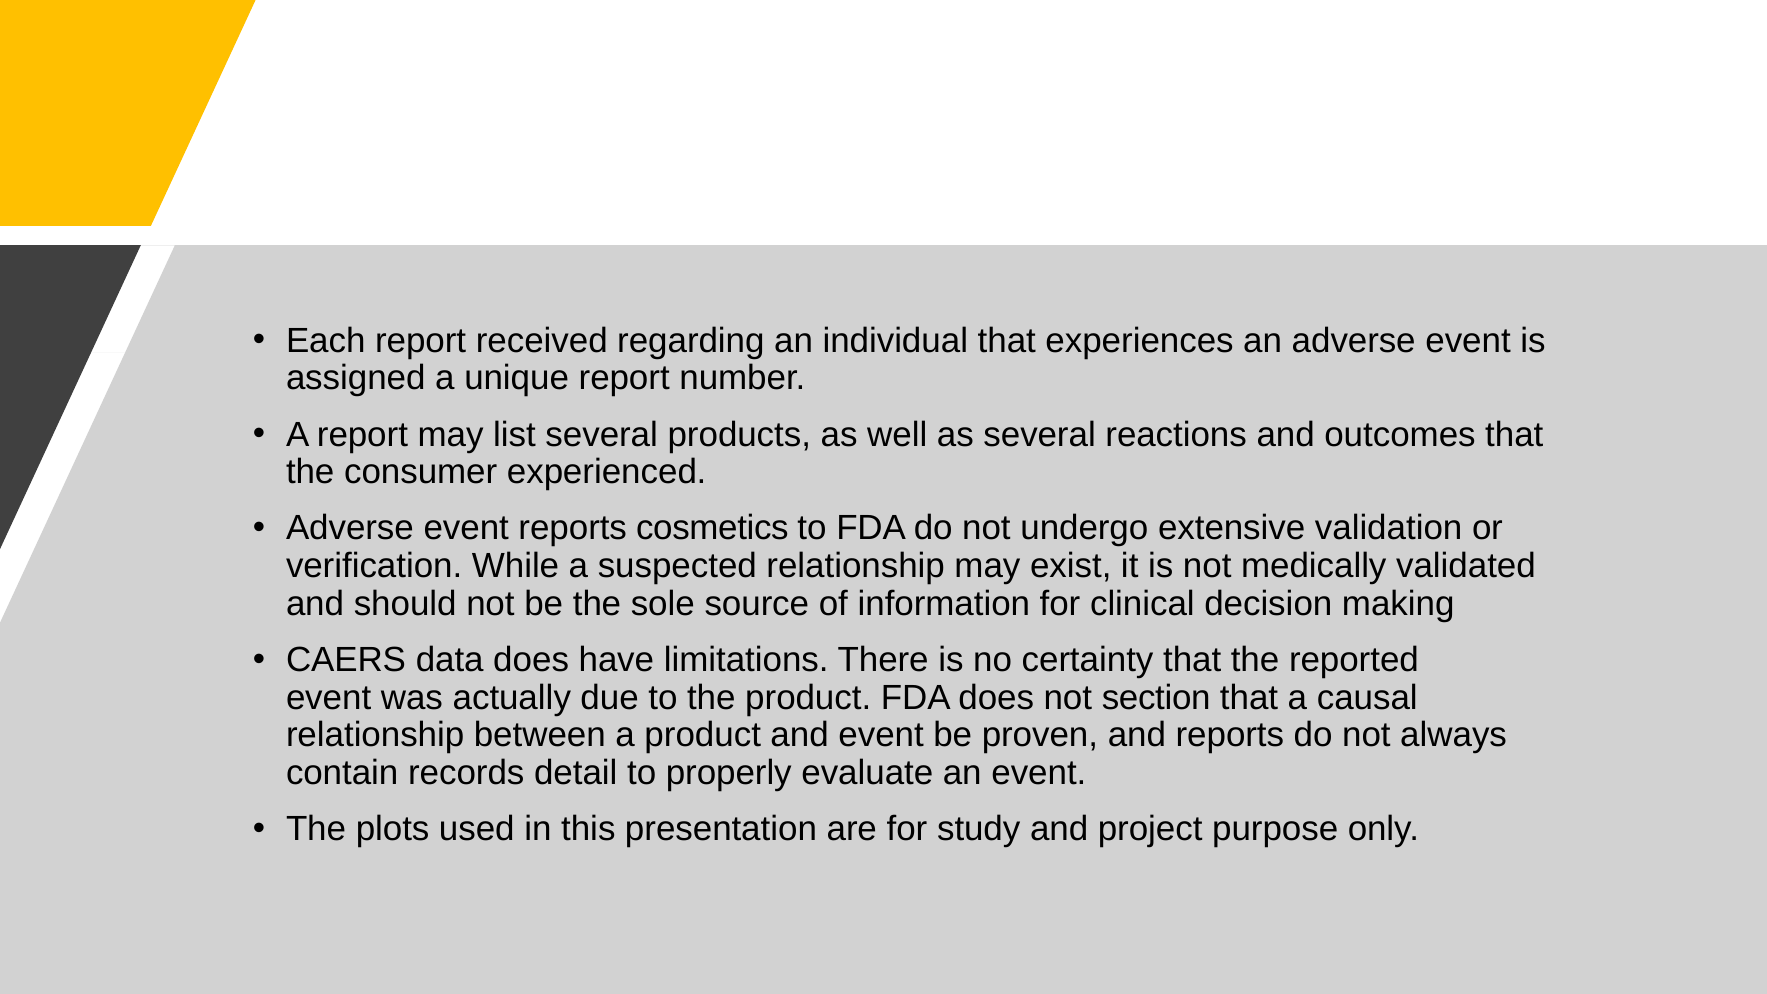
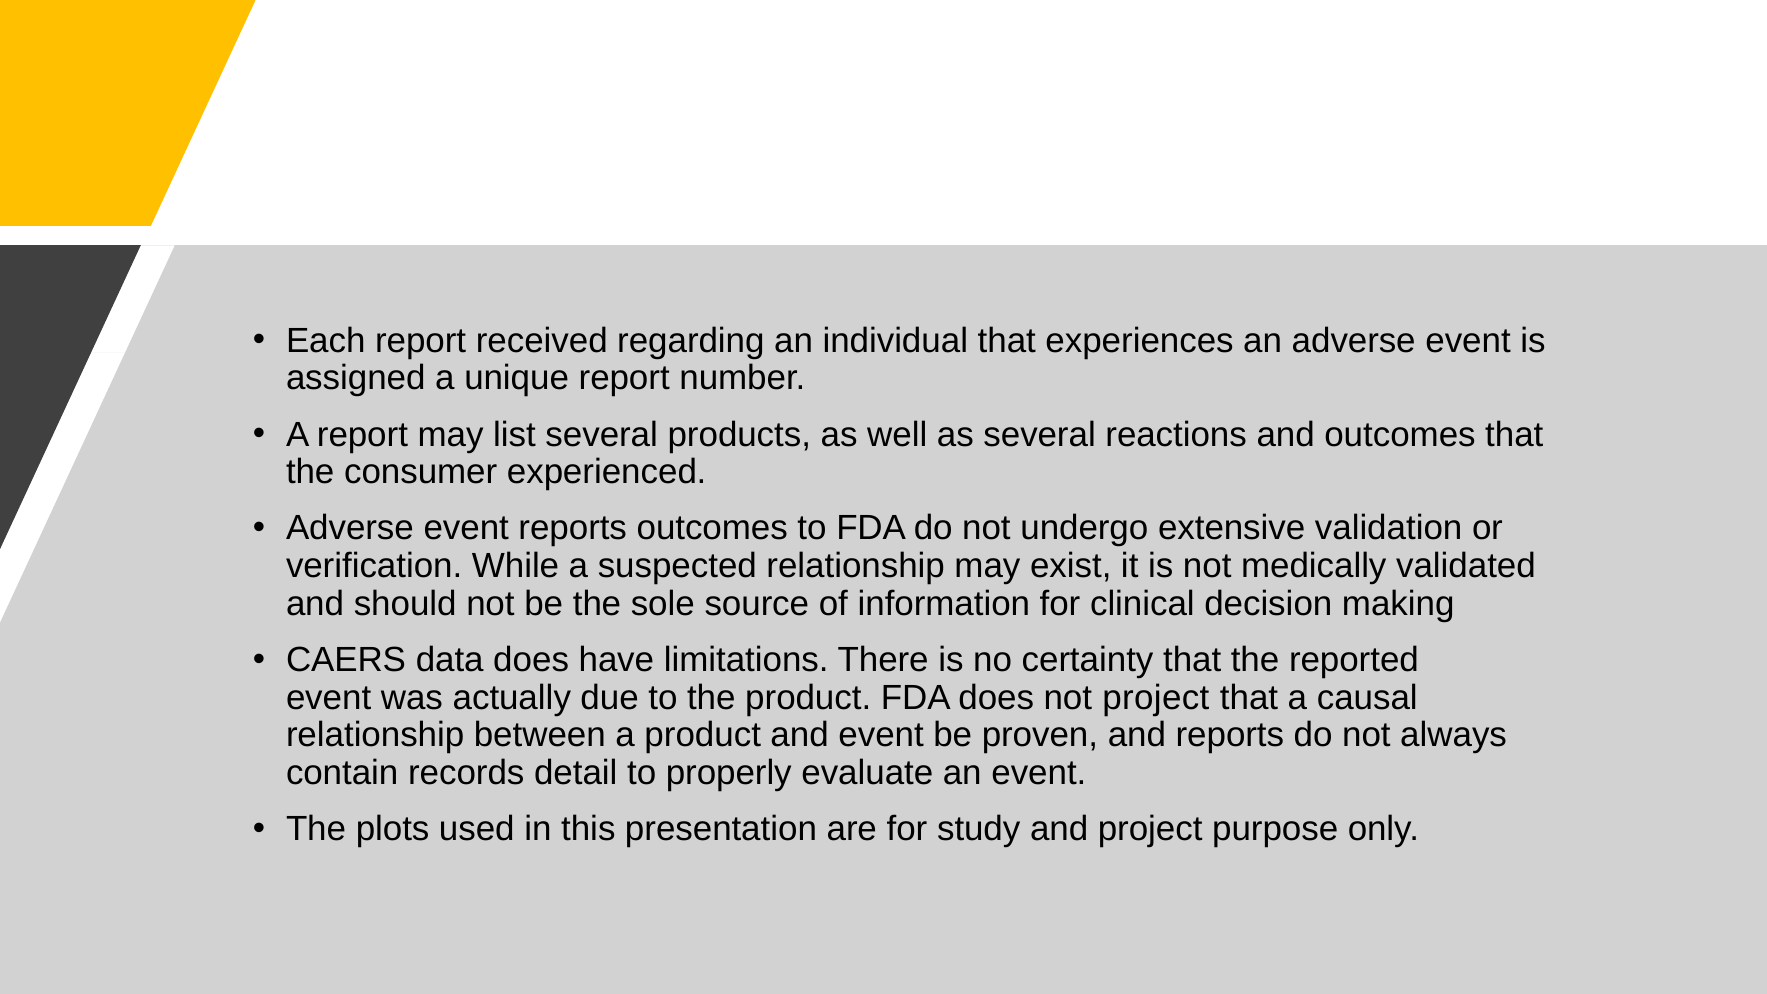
reports cosmetics: cosmetics -> outcomes
not section: section -> project
